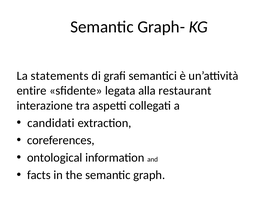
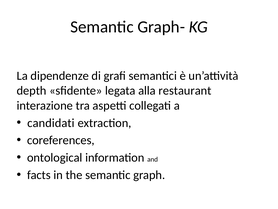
statements: statements -> dipendenze
entire: entire -> depth
